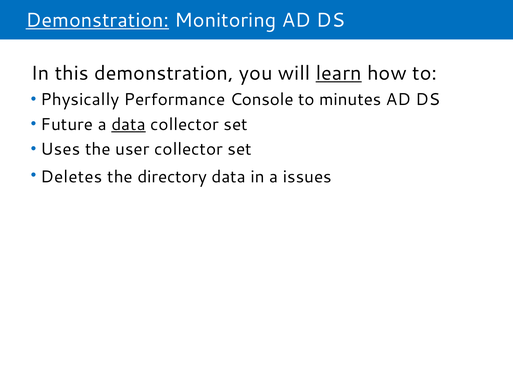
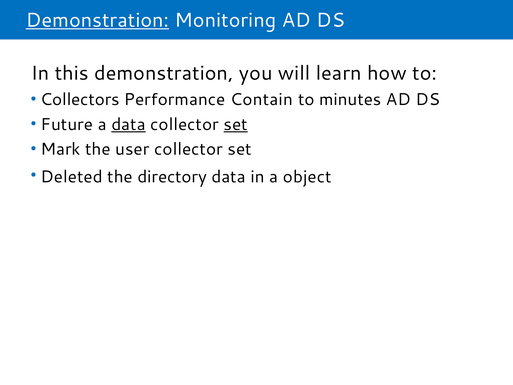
learn underline: present -> none
Physically: Physically -> Collectors
Console: Console -> Contain
set at (236, 124) underline: none -> present
Uses: Uses -> Mark
Deletes: Deletes -> Deleted
issues: issues -> object
